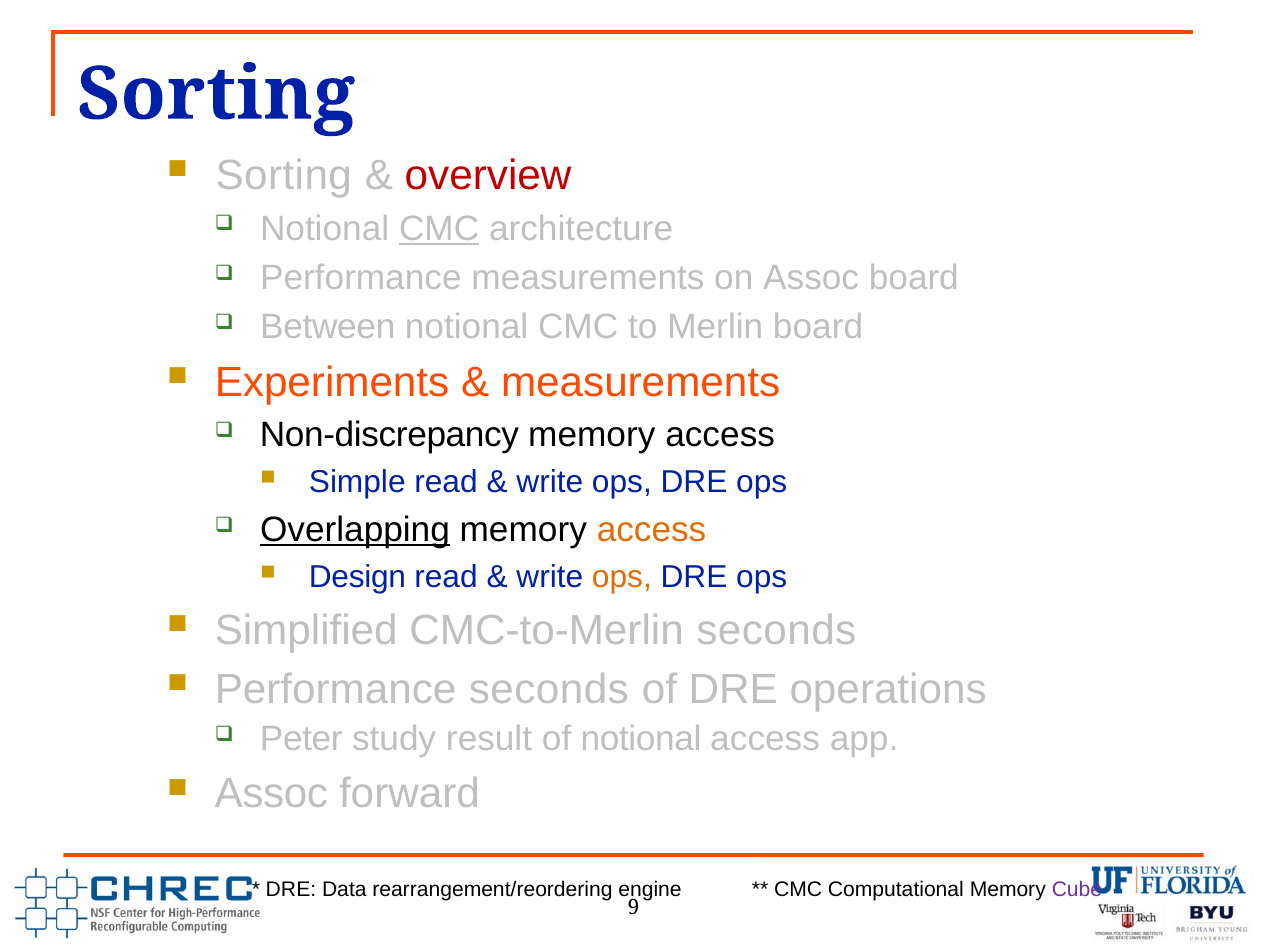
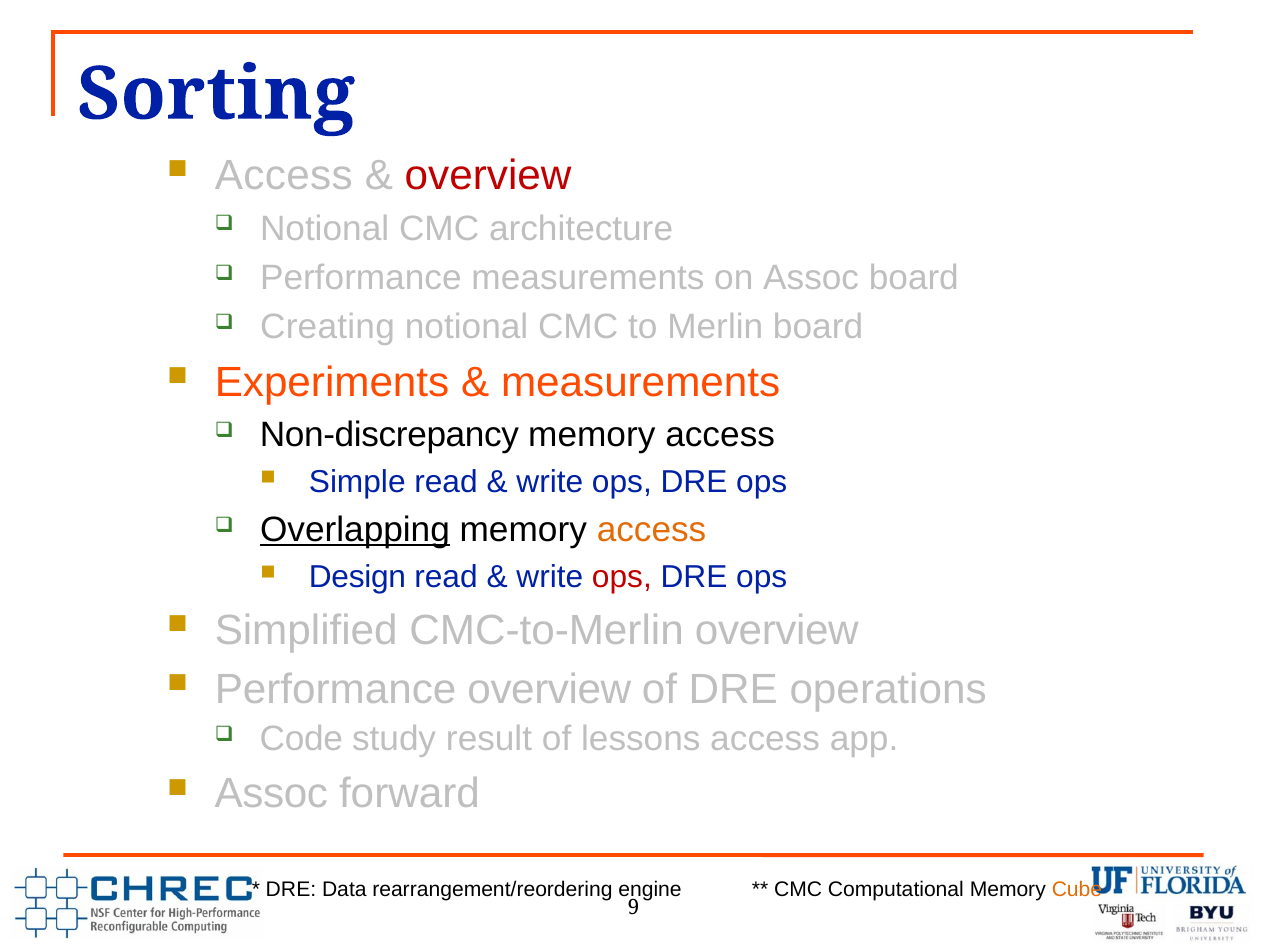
Sorting at (284, 176): Sorting -> Access
CMC at (439, 229) underline: present -> none
Between: Between -> Creating
ops at (622, 577) colour: orange -> red
CMC-to-Merlin seconds: seconds -> overview
Performance seconds: seconds -> overview
Peter: Peter -> Code
of notional: notional -> lessons
Cube colour: purple -> orange
